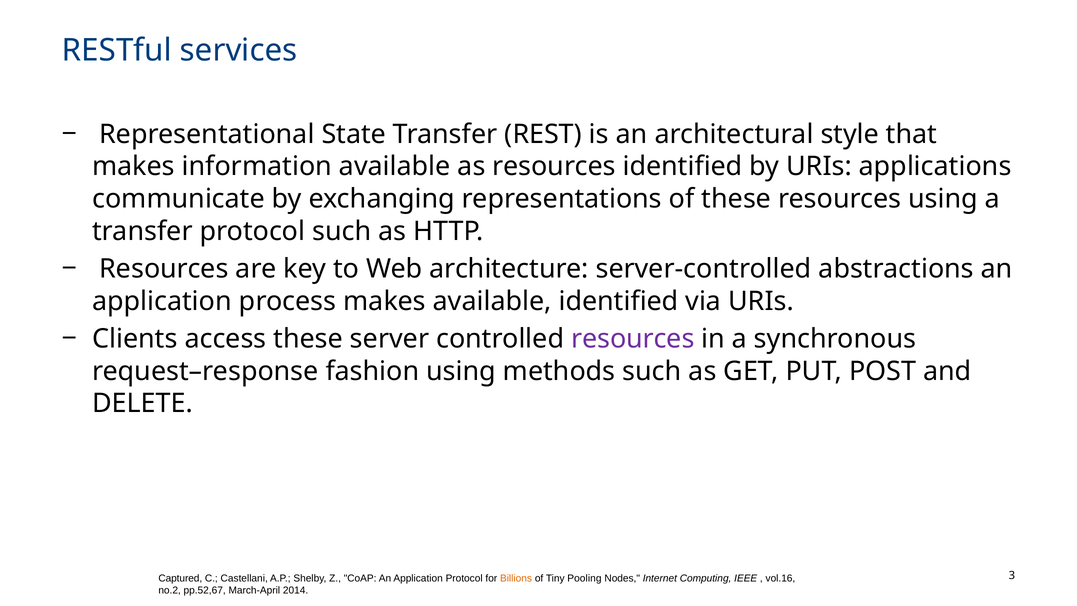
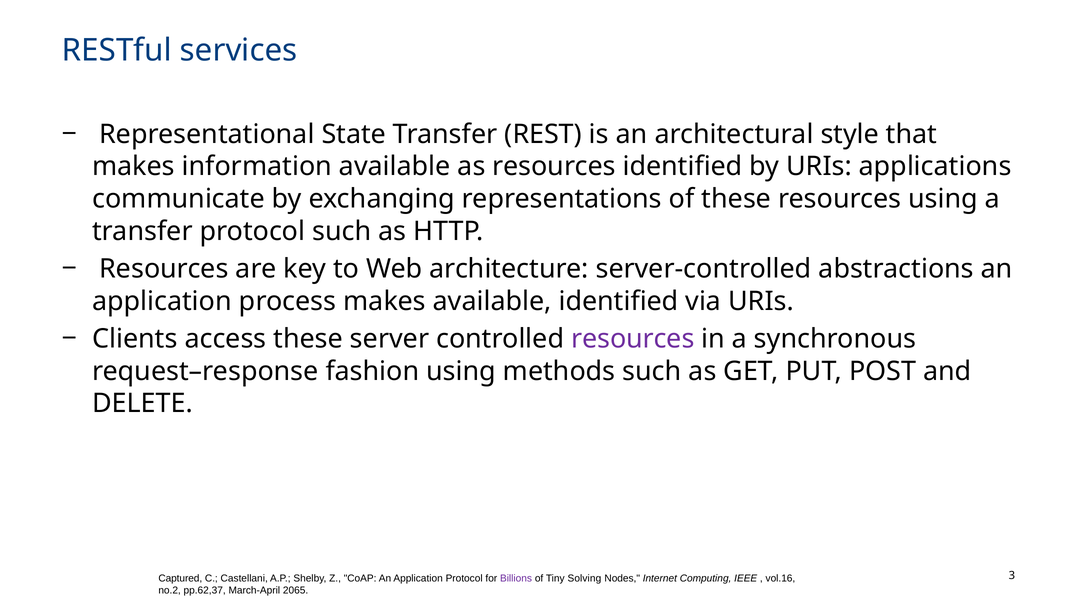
Billions colour: orange -> purple
Pooling: Pooling -> Solving
pp.52,67: pp.52,67 -> pp.62,37
2014: 2014 -> 2065
